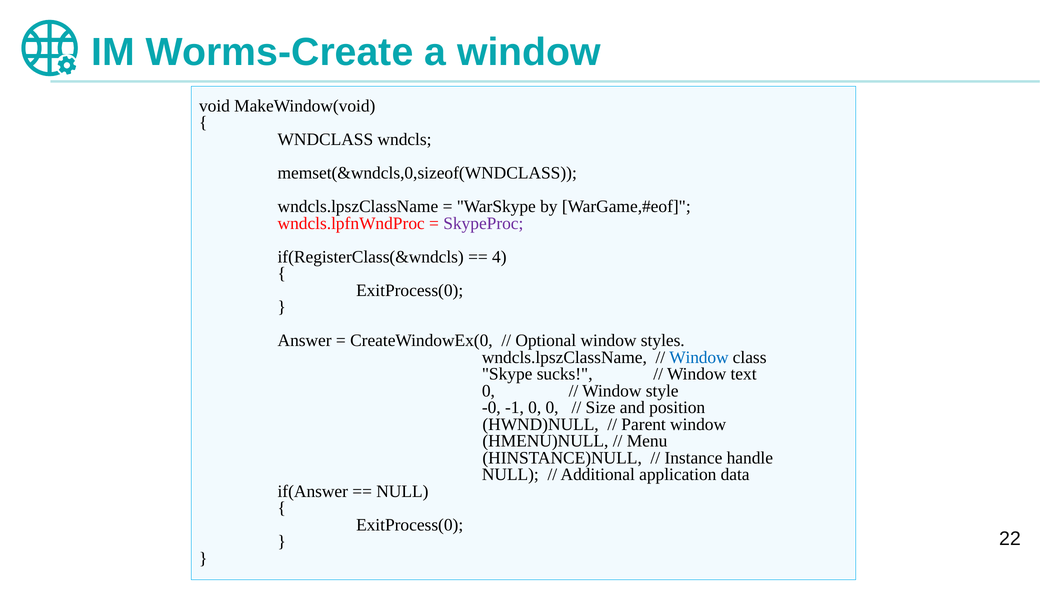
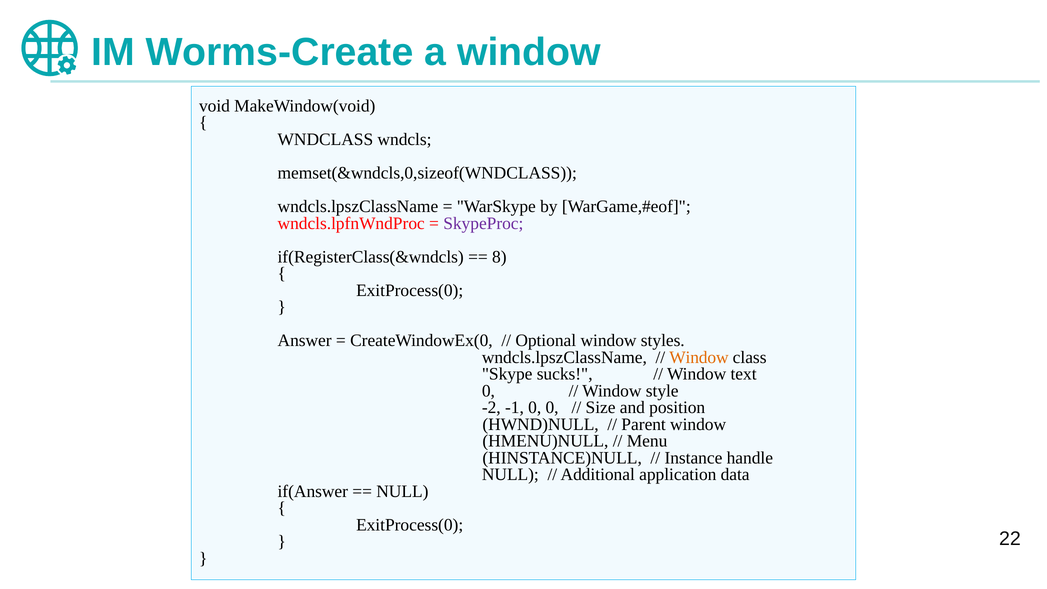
4: 4 -> 8
Window at (699, 357) colour: blue -> orange
-0: -0 -> -2
